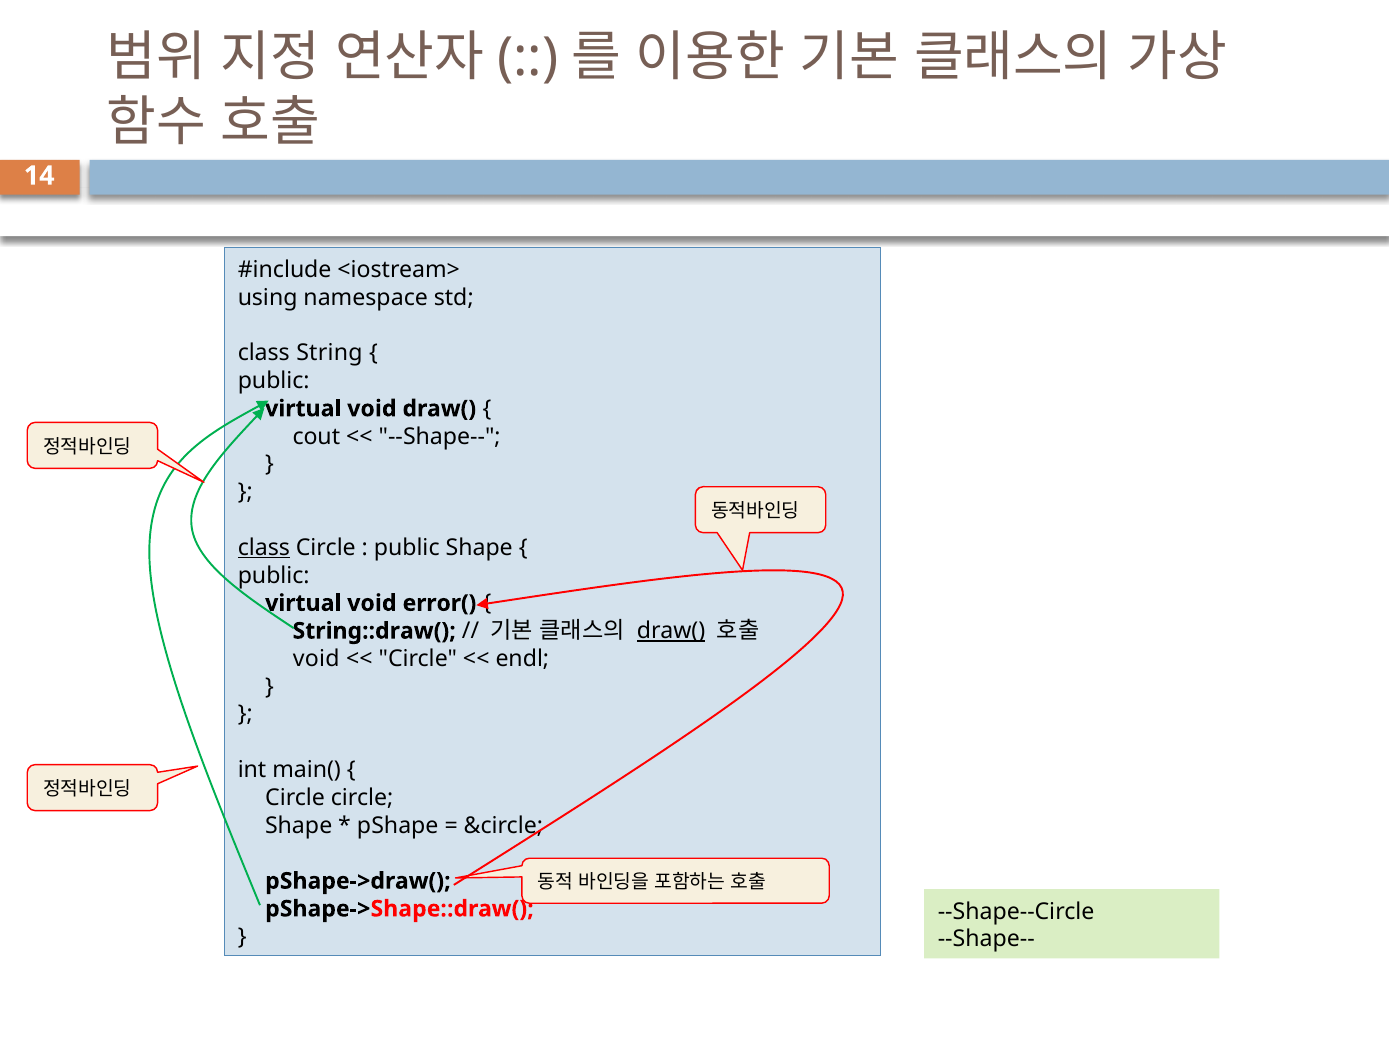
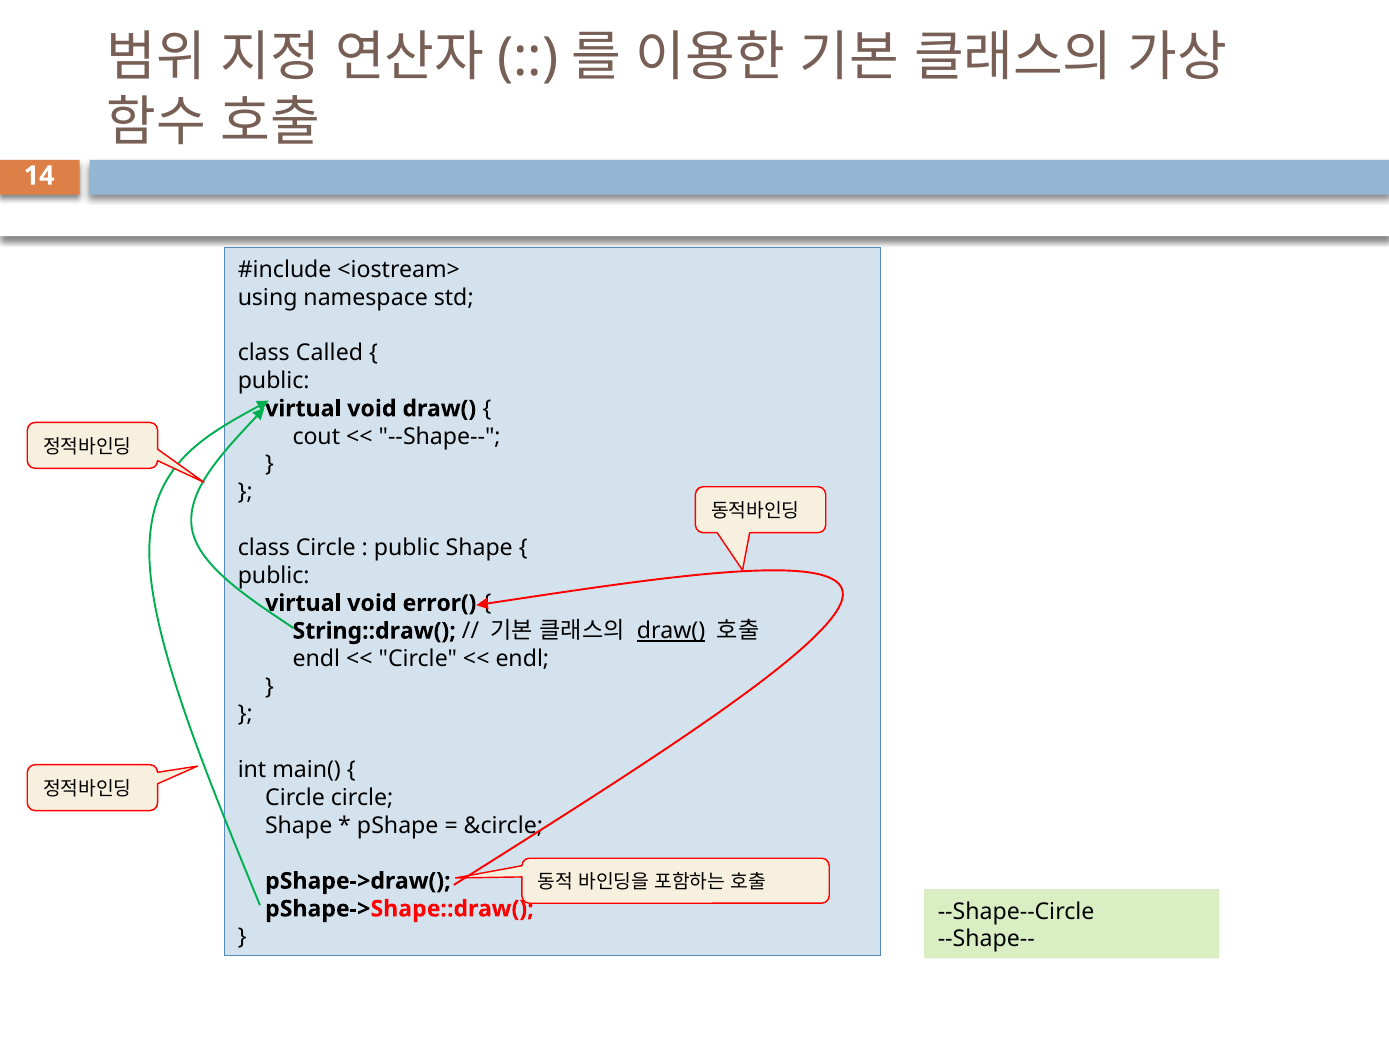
String: String -> Called
class at (264, 547) underline: present -> none
void at (316, 659): void -> endl
